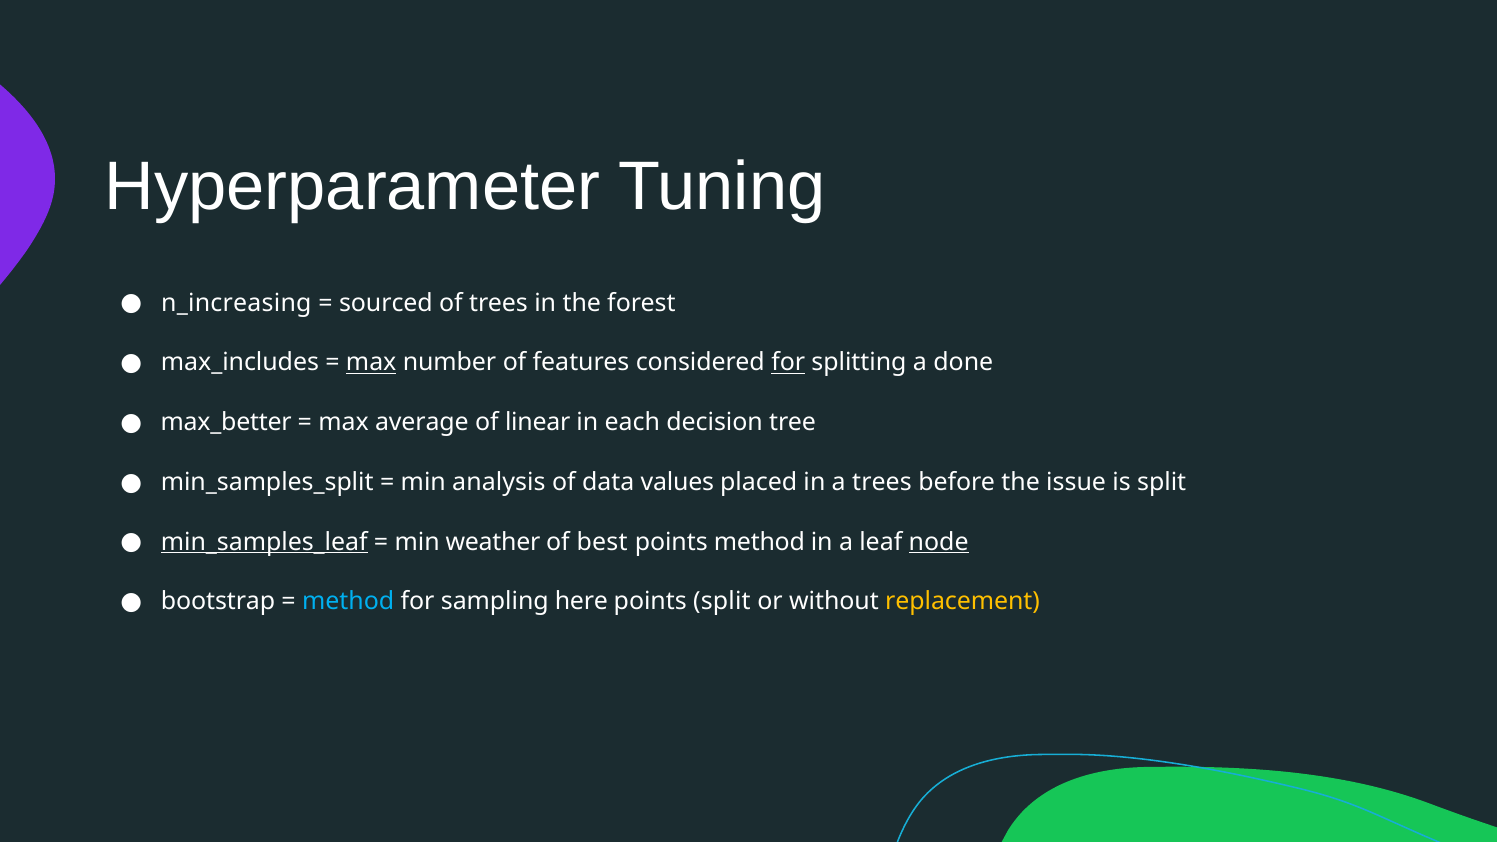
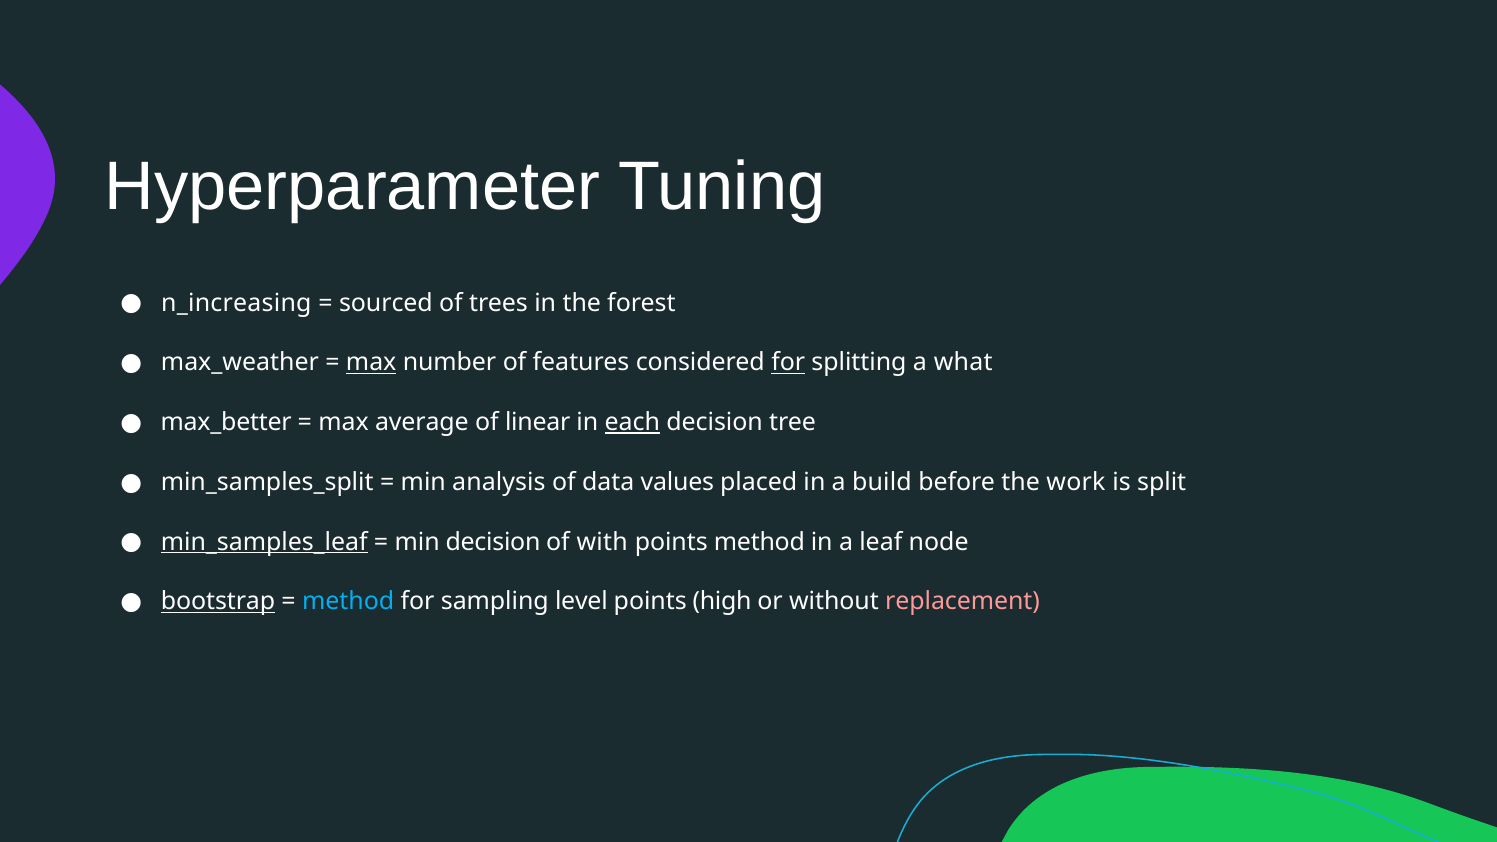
max_includes: max_includes -> max_weather
done: done -> what
each underline: none -> present
a trees: trees -> build
issue: issue -> work
min weather: weather -> decision
best: best -> with
node underline: present -> none
bootstrap underline: none -> present
here: here -> level
points split: split -> high
replacement colour: yellow -> pink
